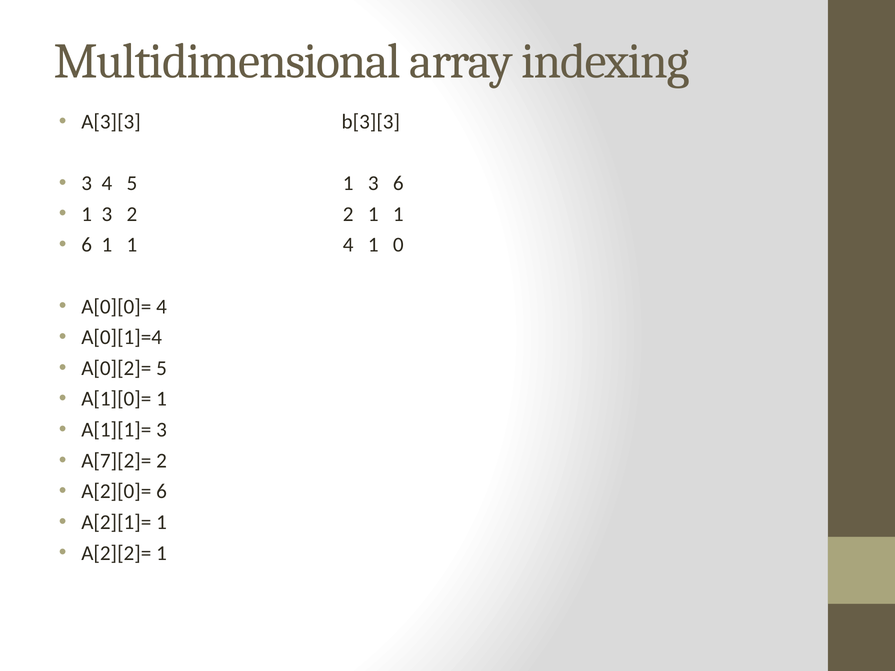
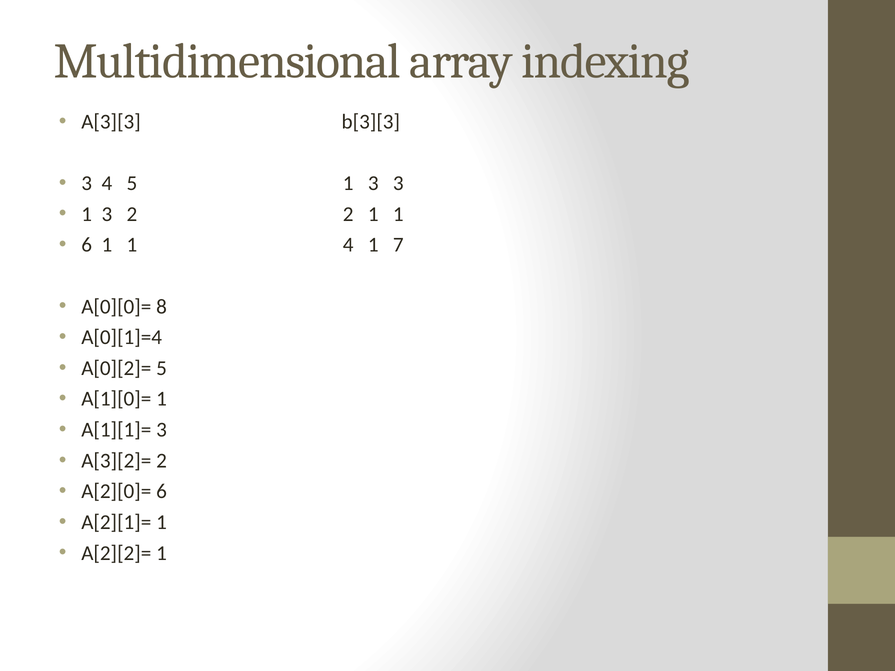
3 6: 6 -> 3
0: 0 -> 7
A[0][0]= 4: 4 -> 8
A[7][2]=: A[7][2]= -> A[3][2]=
